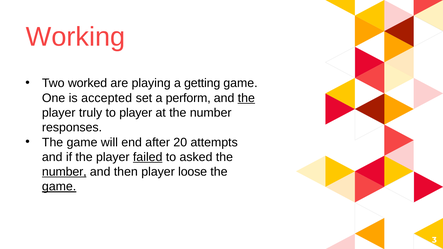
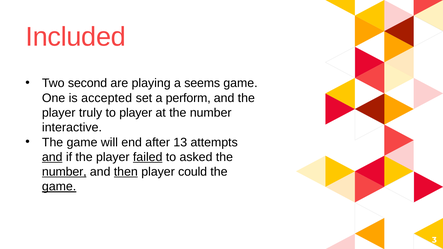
Working: Working -> Included
worked: worked -> second
getting: getting -> seems
the at (246, 98) underline: present -> none
responses: responses -> interactive
20: 20 -> 13
and at (52, 157) underline: none -> present
then underline: none -> present
loose: loose -> could
